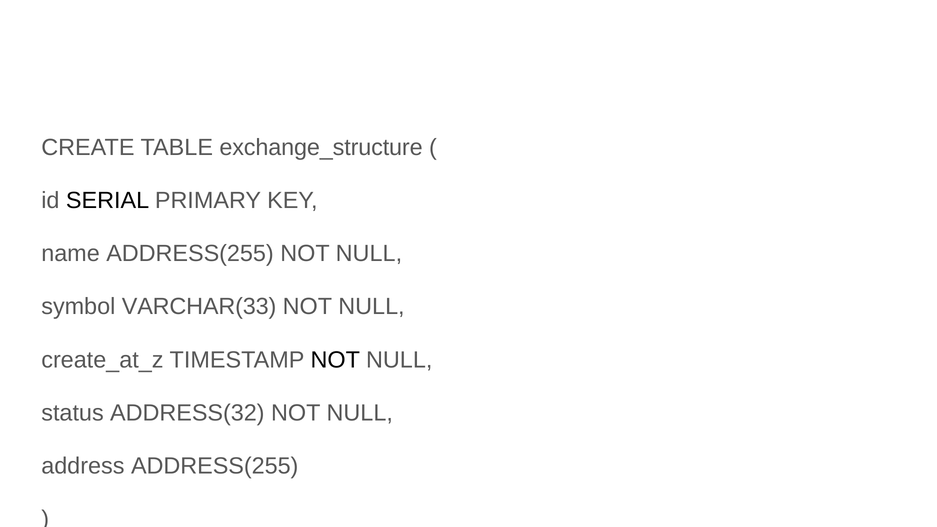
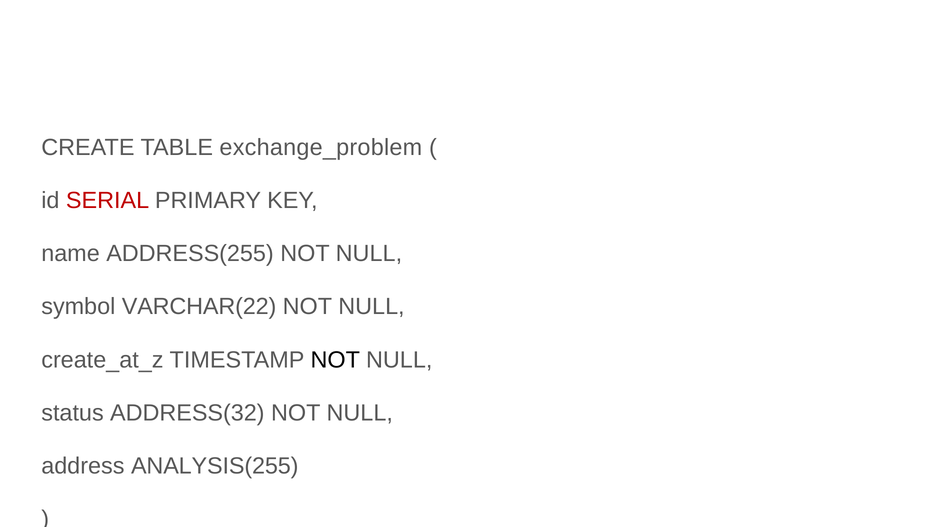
exchange_structure: exchange_structure -> exchange_problem
SERIAL colour: black -> red
VARCHAR(33: VARCHAR(33 -> VARCHAR(22
address ADDRESS(255: ADDRESS(255 -> ANALYSIS(255
